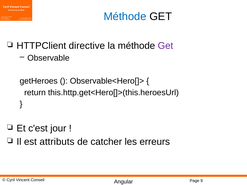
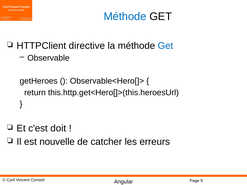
Get at (165, 46) colour: purple -> blue
jour: jour -> doit
attributs: attributs -> nouvelle
